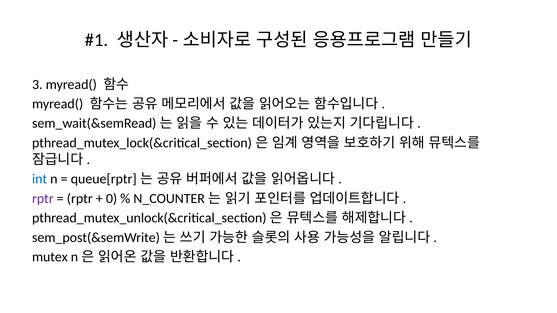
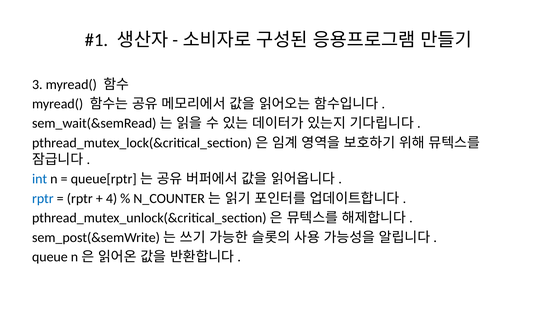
rptr at (43, 199) colour: purple -> blue
0: 0 -> 4
mutex: mutex -> queue
